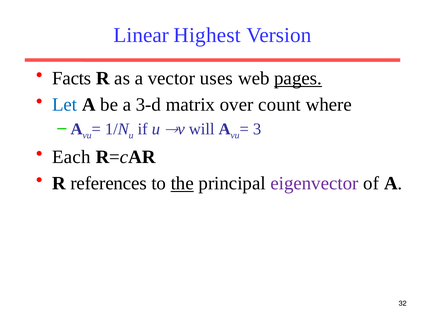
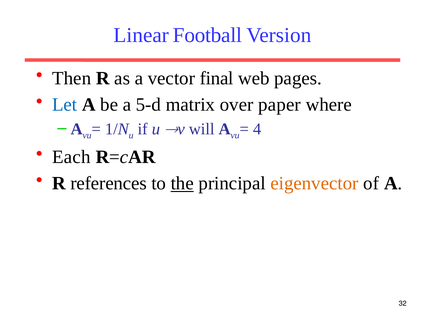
Highest: Highest -> Football
Facts: Facts -> Then
uses: uses -> final
pages underline: present -> none
3-d: 3-d -> 5-d
count: count -> paper
3: 3 -> 4
eigenvector colour: purple -> orange
